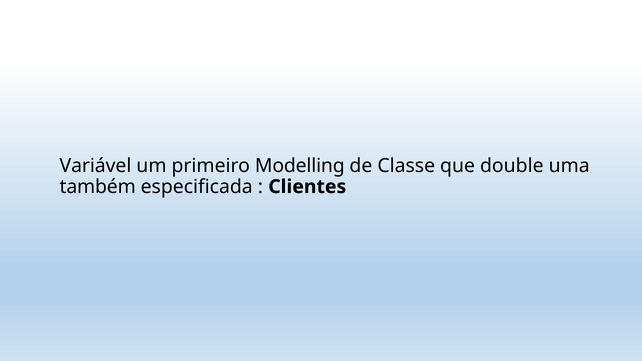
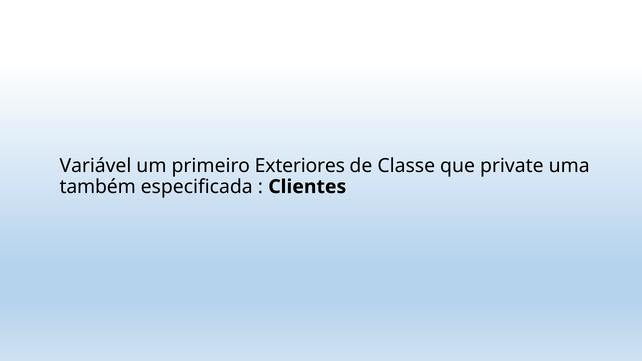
Modelling: Modelling -> Exteriores
double: double -> private
